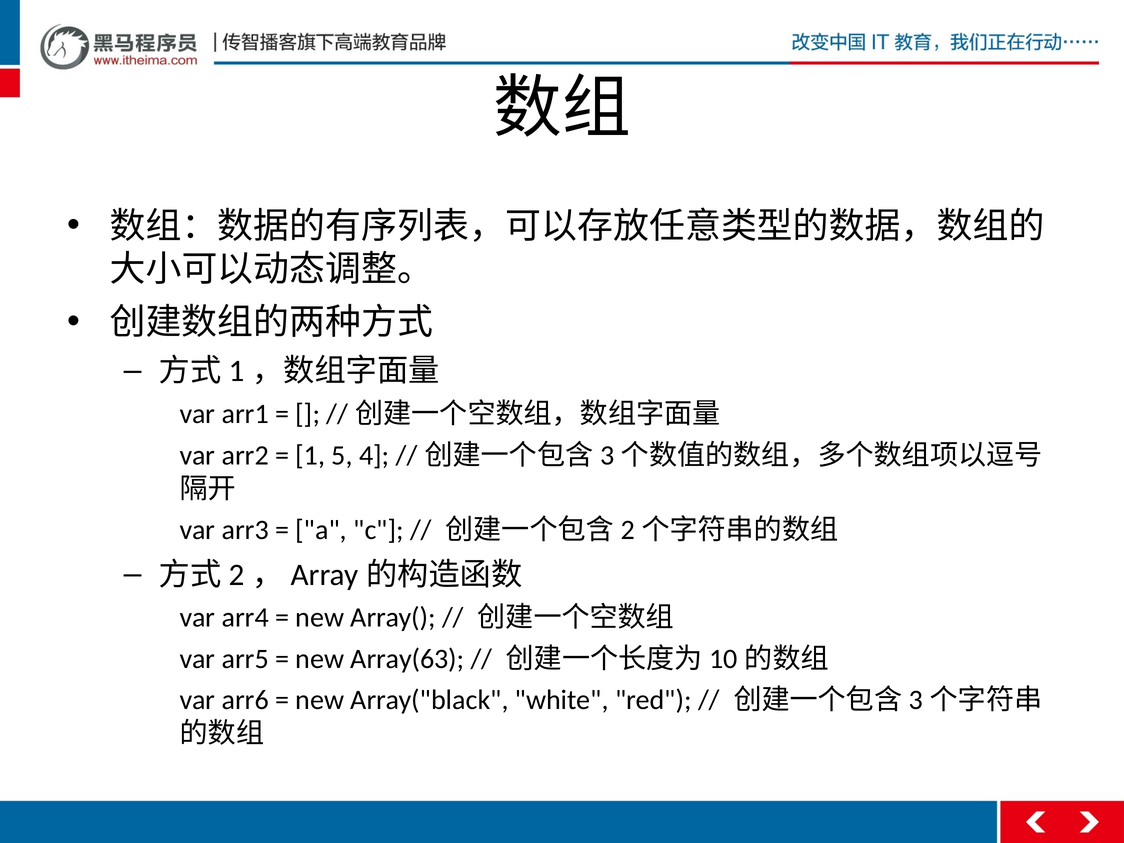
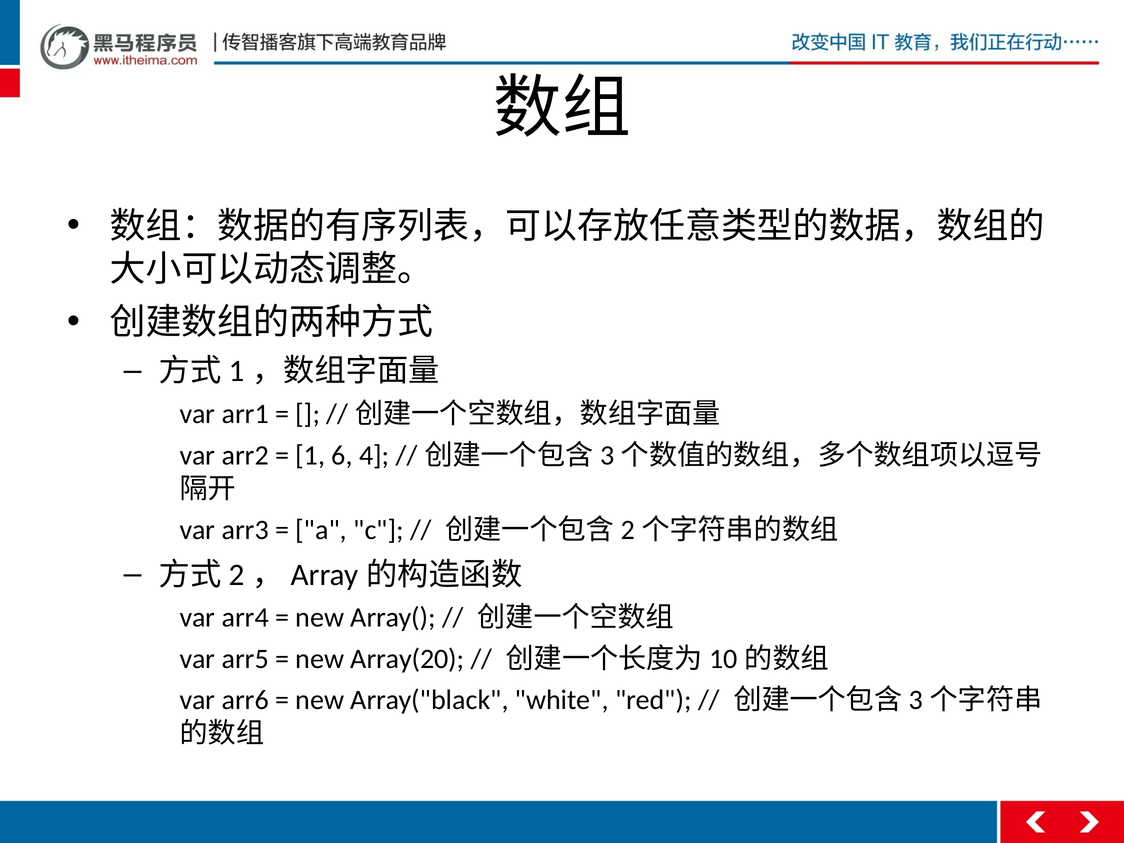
5: 5 -> 6
Array(63: Array(63 -> Array(20
